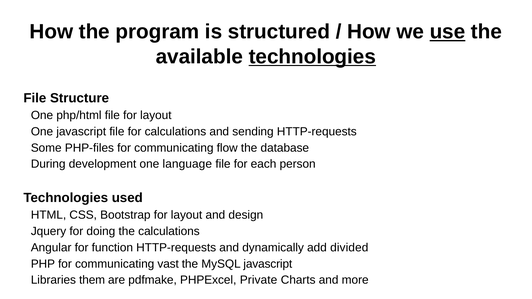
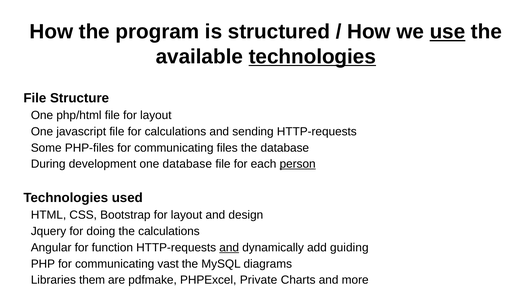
flow: flow -> files
one language: language -> database
person underline: none -> present
and at (229, 248) underline: none -> present
divided: divided -> guiding
MySQL javascript: javascript -> diagrams
